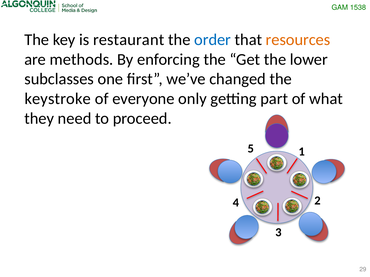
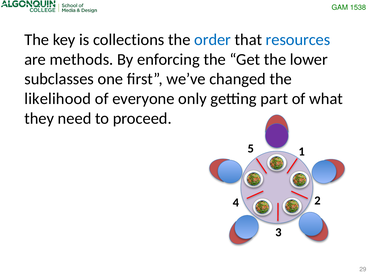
restaurant: restaurant -> collections
resources colour: orange -> blue
keystroke: keystroke -> likelihood
